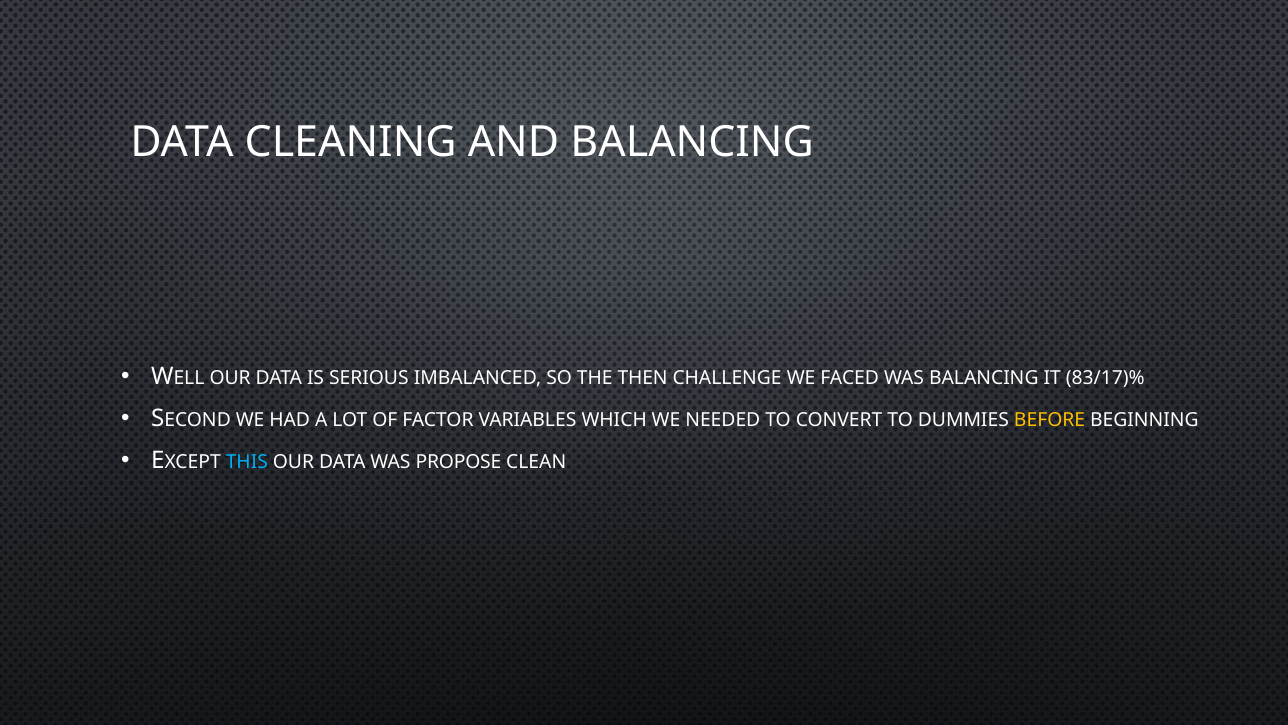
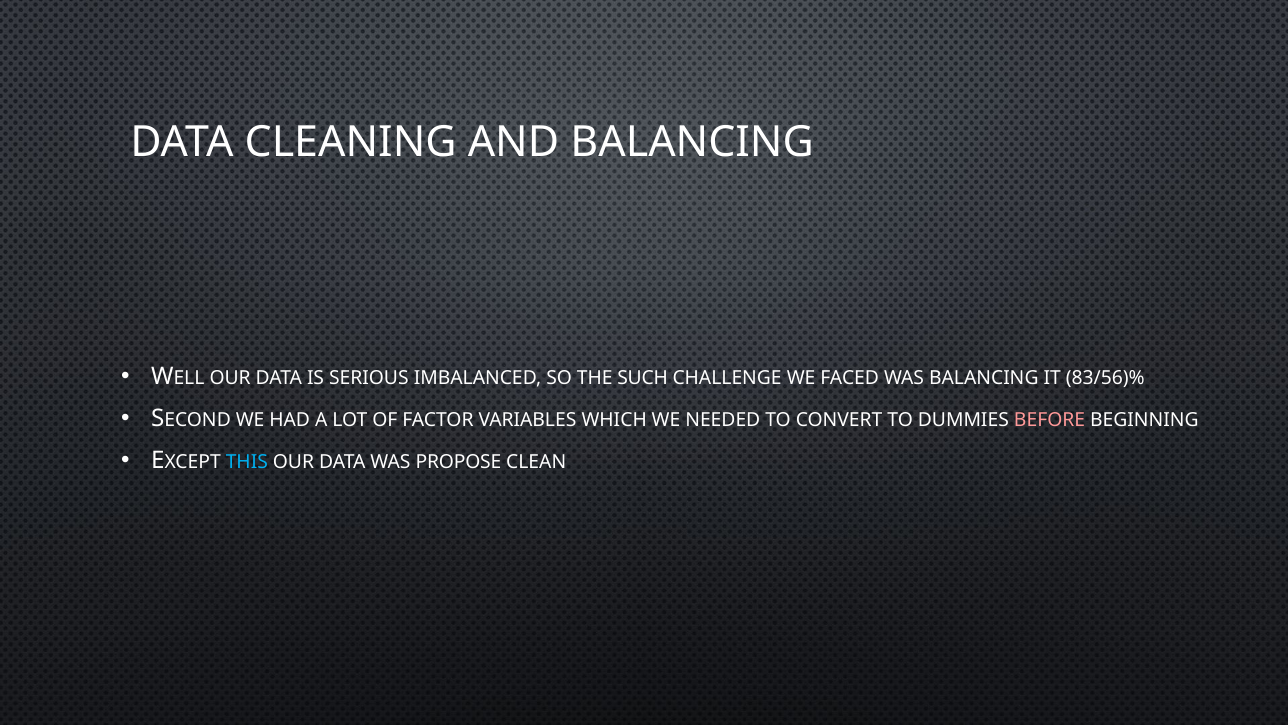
THEN: THEN -> SUCH
83/17)%: 83/17)% -> 83/56)%
BEFORE colour: yellow -> pink
